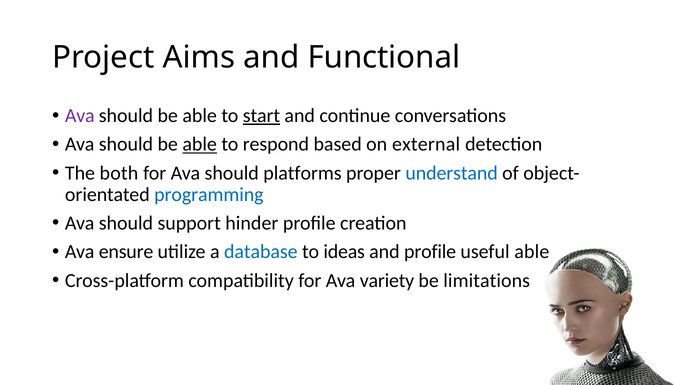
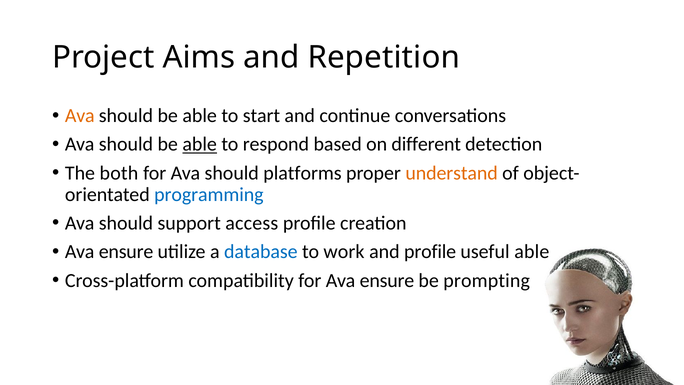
Functional: Functional -> Repetition
Ava at (80, 116) colour: purple -> orange
start underline: present -> none
external: external -> different
understand colour: blue -> orange
hinder: hinder -> access
ideas: ideas -> work
for Ava variety: variety -> ensure
limitations: limitations -> prompting
